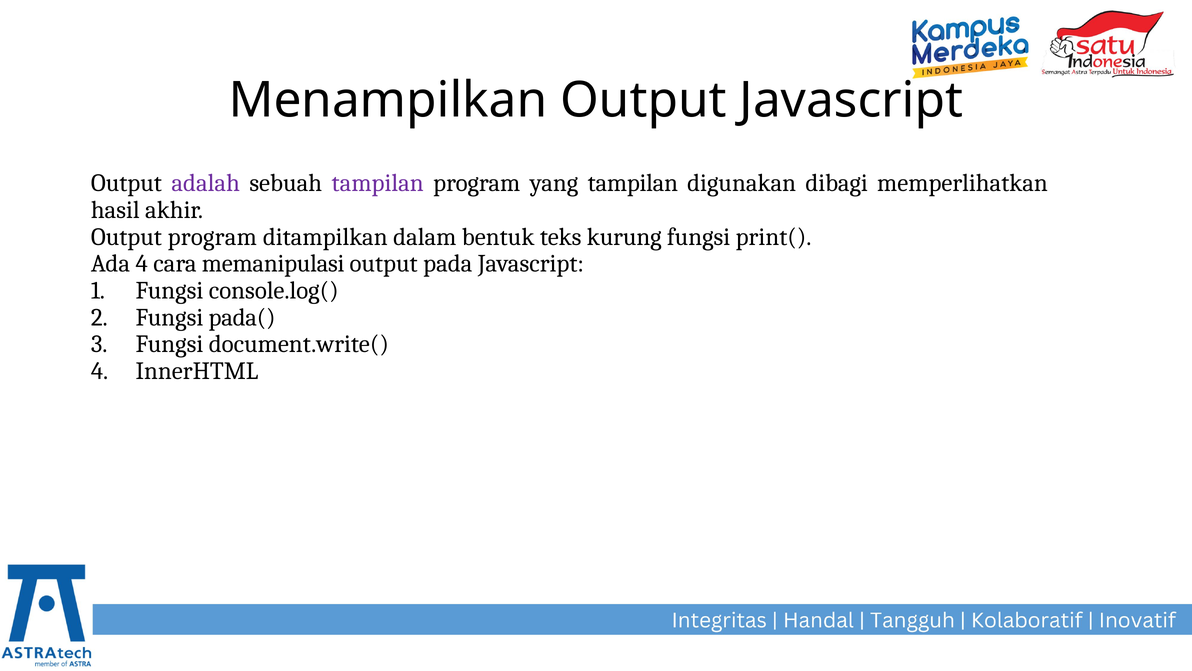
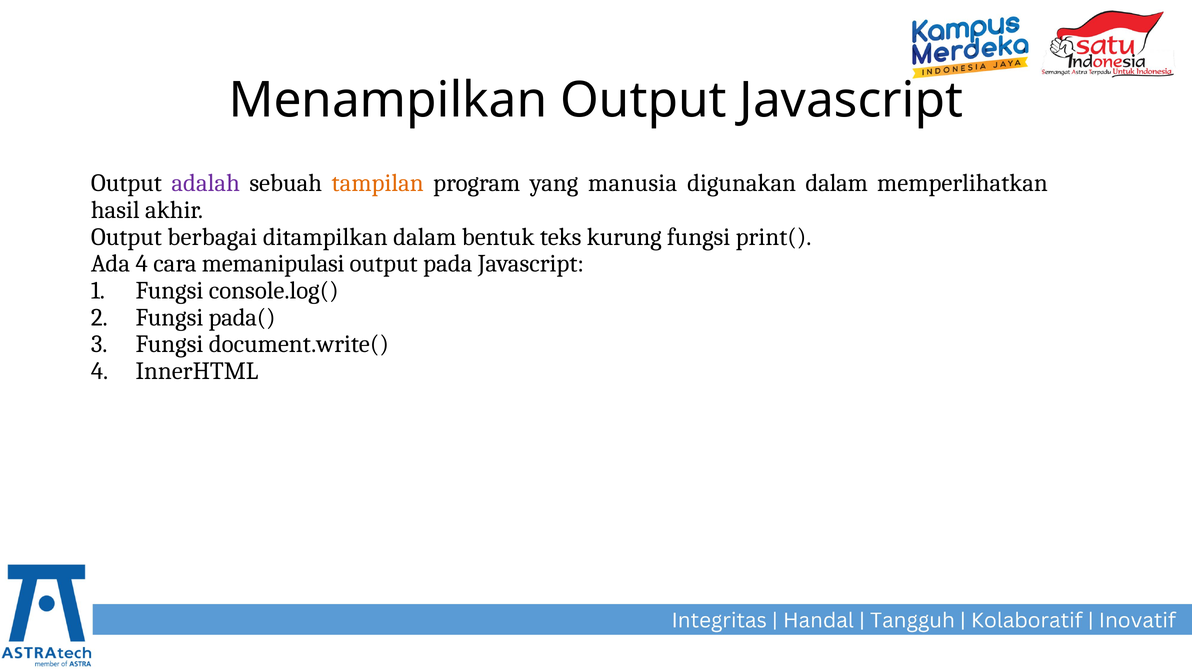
tampilan at (378, 183) colour: purple -> orange
yang tampilan: tampilan -> manusia
digunakan dibagi: dibagi -> dalam
Output program: program -> berbagai
